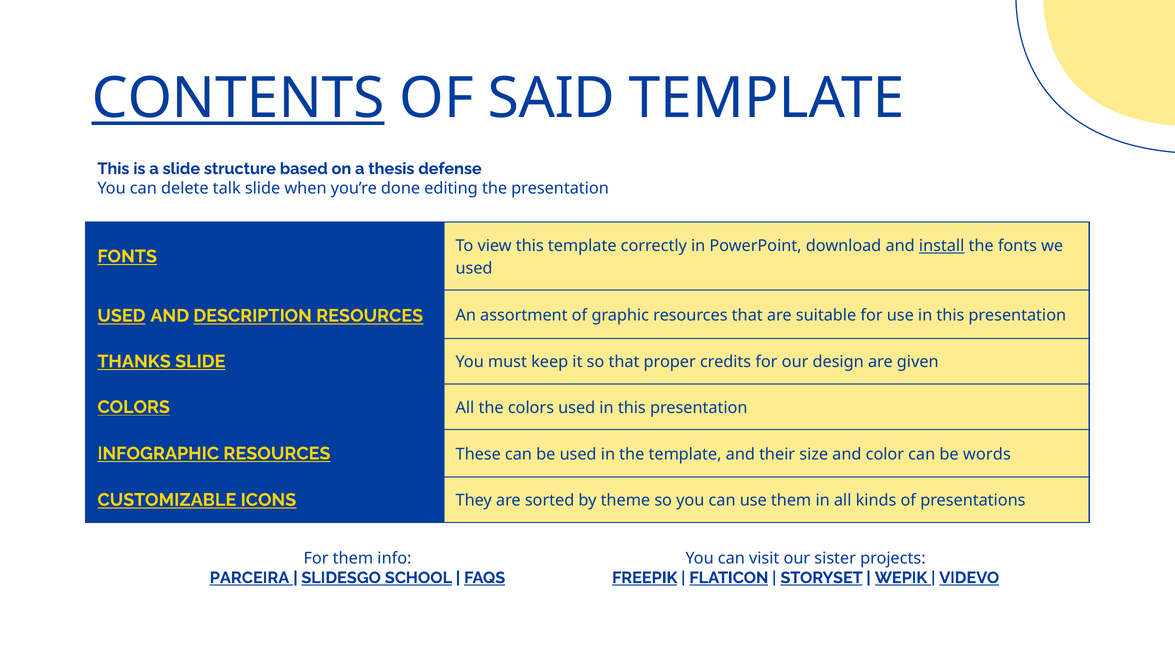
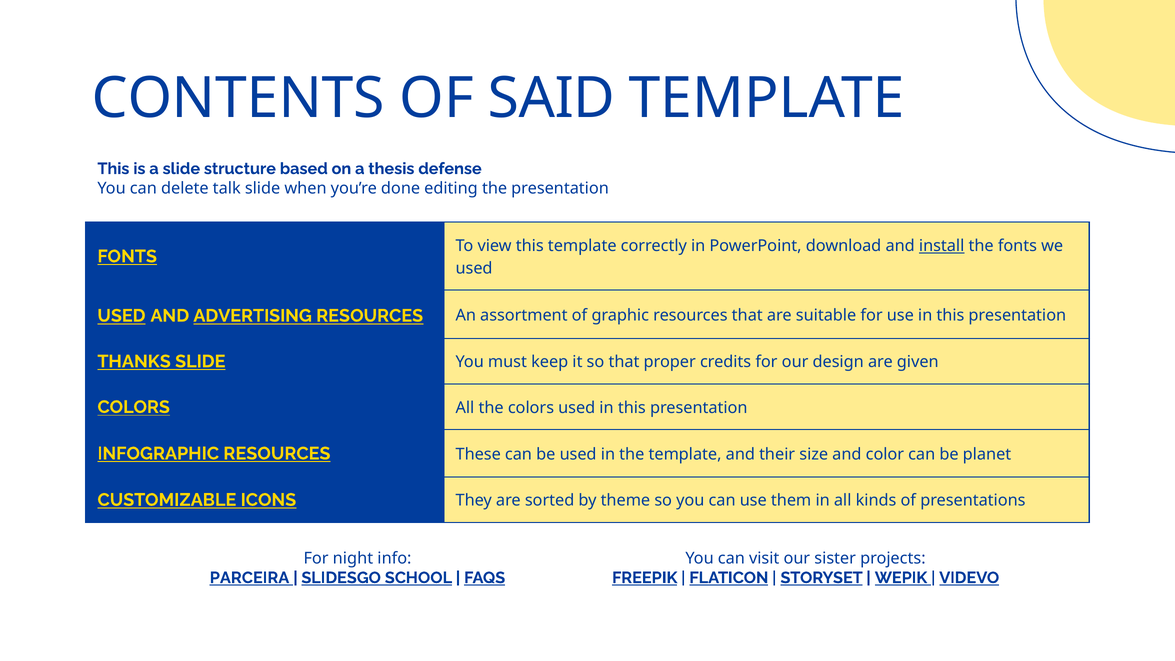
CONTENTS underline: present -> none
DESCRIPTION: DESCRIPTION -> ADVERTISING
words: words -> planet
For them: them -> night
